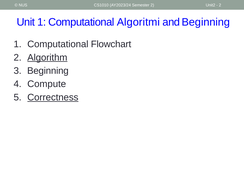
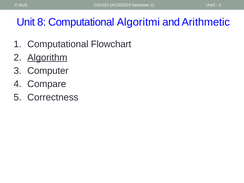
Unit 1: 1 -> 8
and Beginning: Beginning -> Arithmetic
Beginning at (48, 71): Beginning -> Computer
Compute: Compute -> Compare
Correctness underline: present -> none
